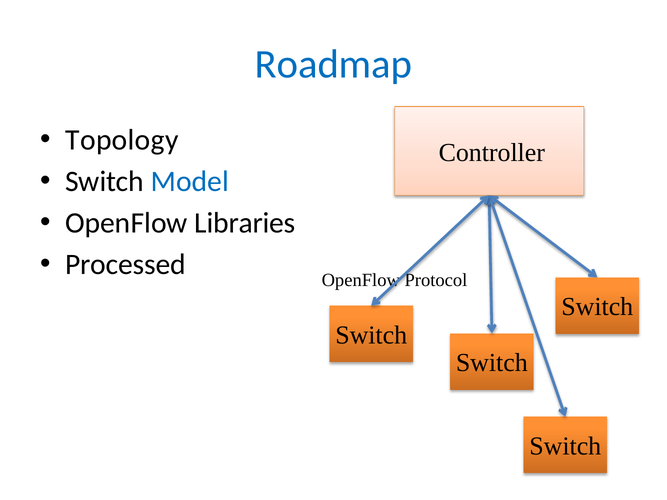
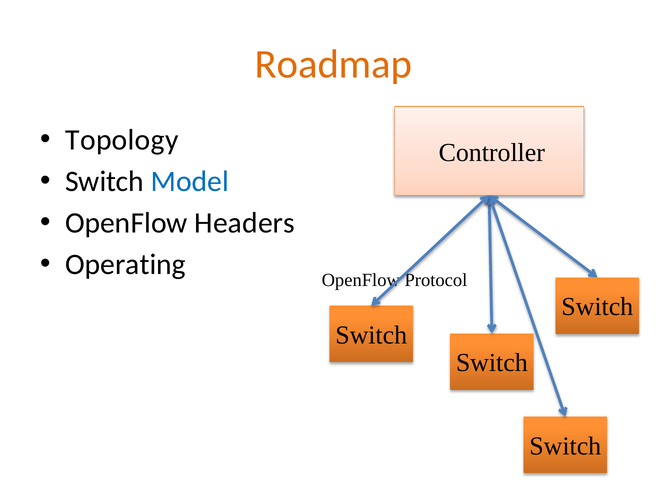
Roadmap colour: blue -> orange
Libraries: Libraries -> Headers
Processed: Processed -> Operating
